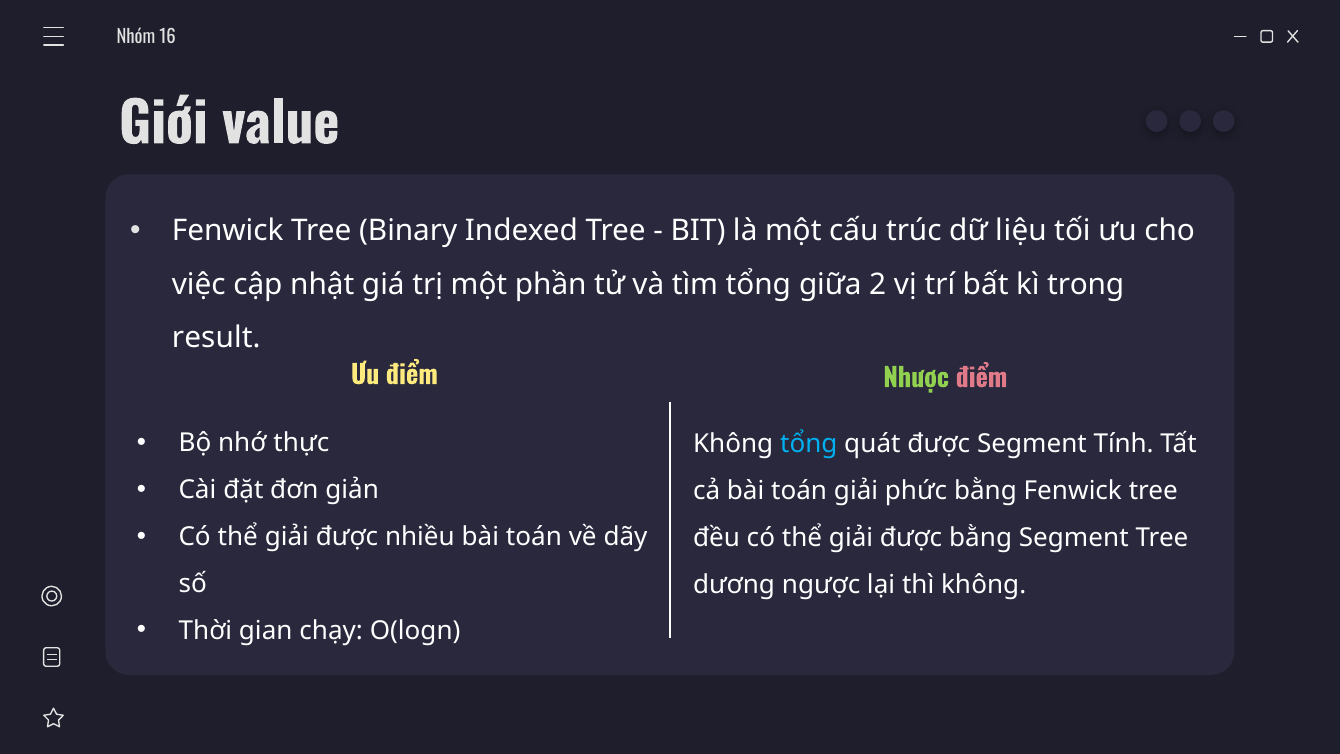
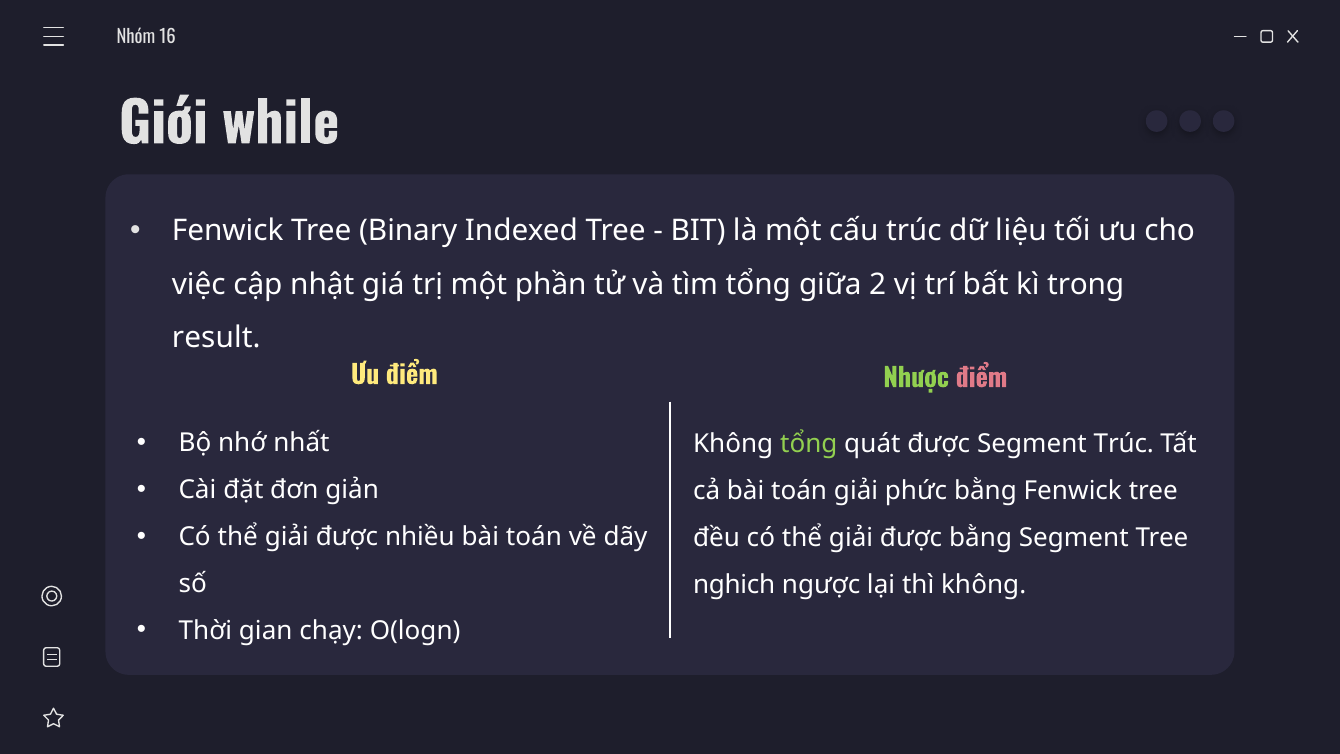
value: value -> while
thực: thực -> nhất
tổng at (809, 444) colour: light blue -> light green
Segment Tính: Tính -> Trúc
dương: dương -> nghịch
